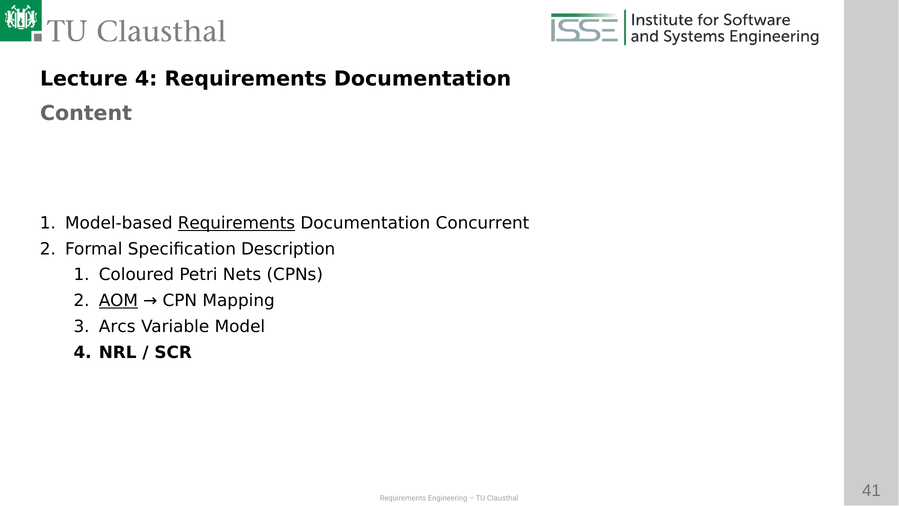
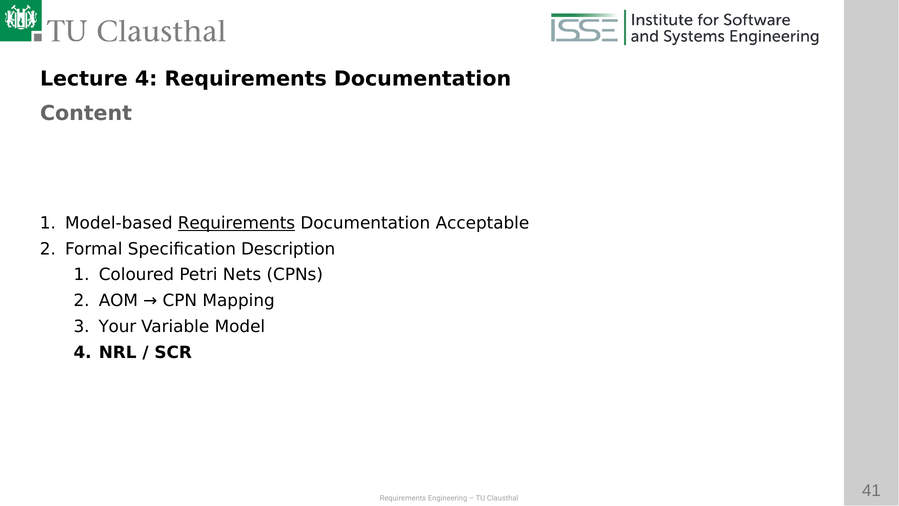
Concurrent: Concurrent -> Acceptable
AOM underline: present -> none
Arcs: Arcs -> Your
